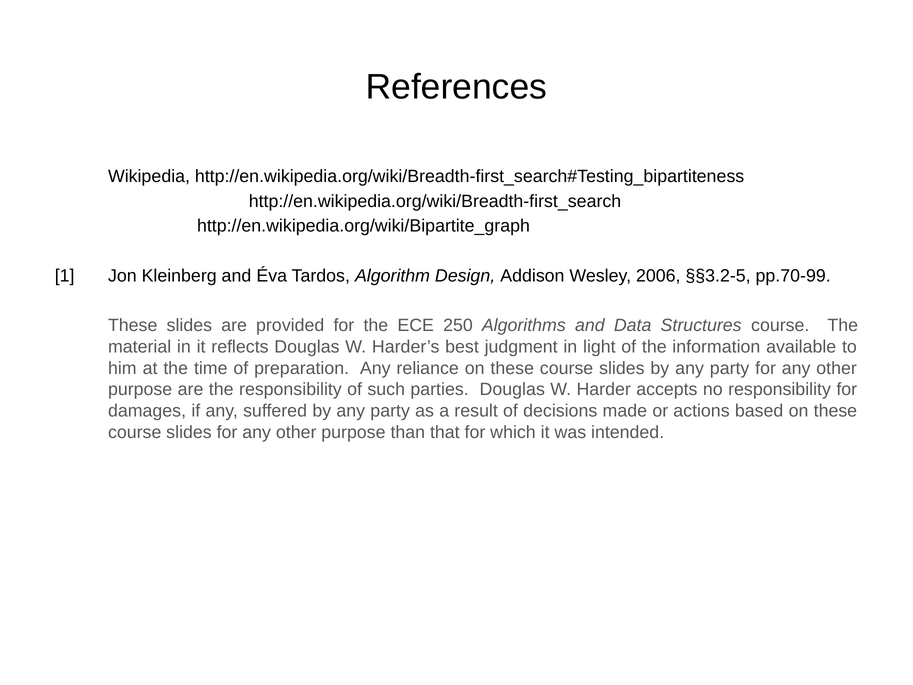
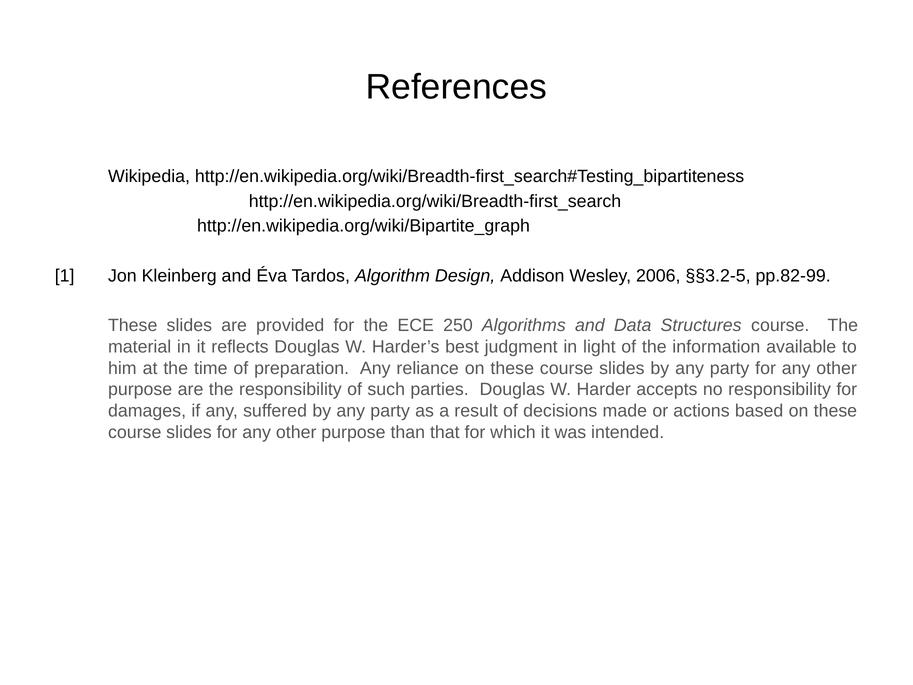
pp.70-99: pp.70-99 -> pp.82-99
